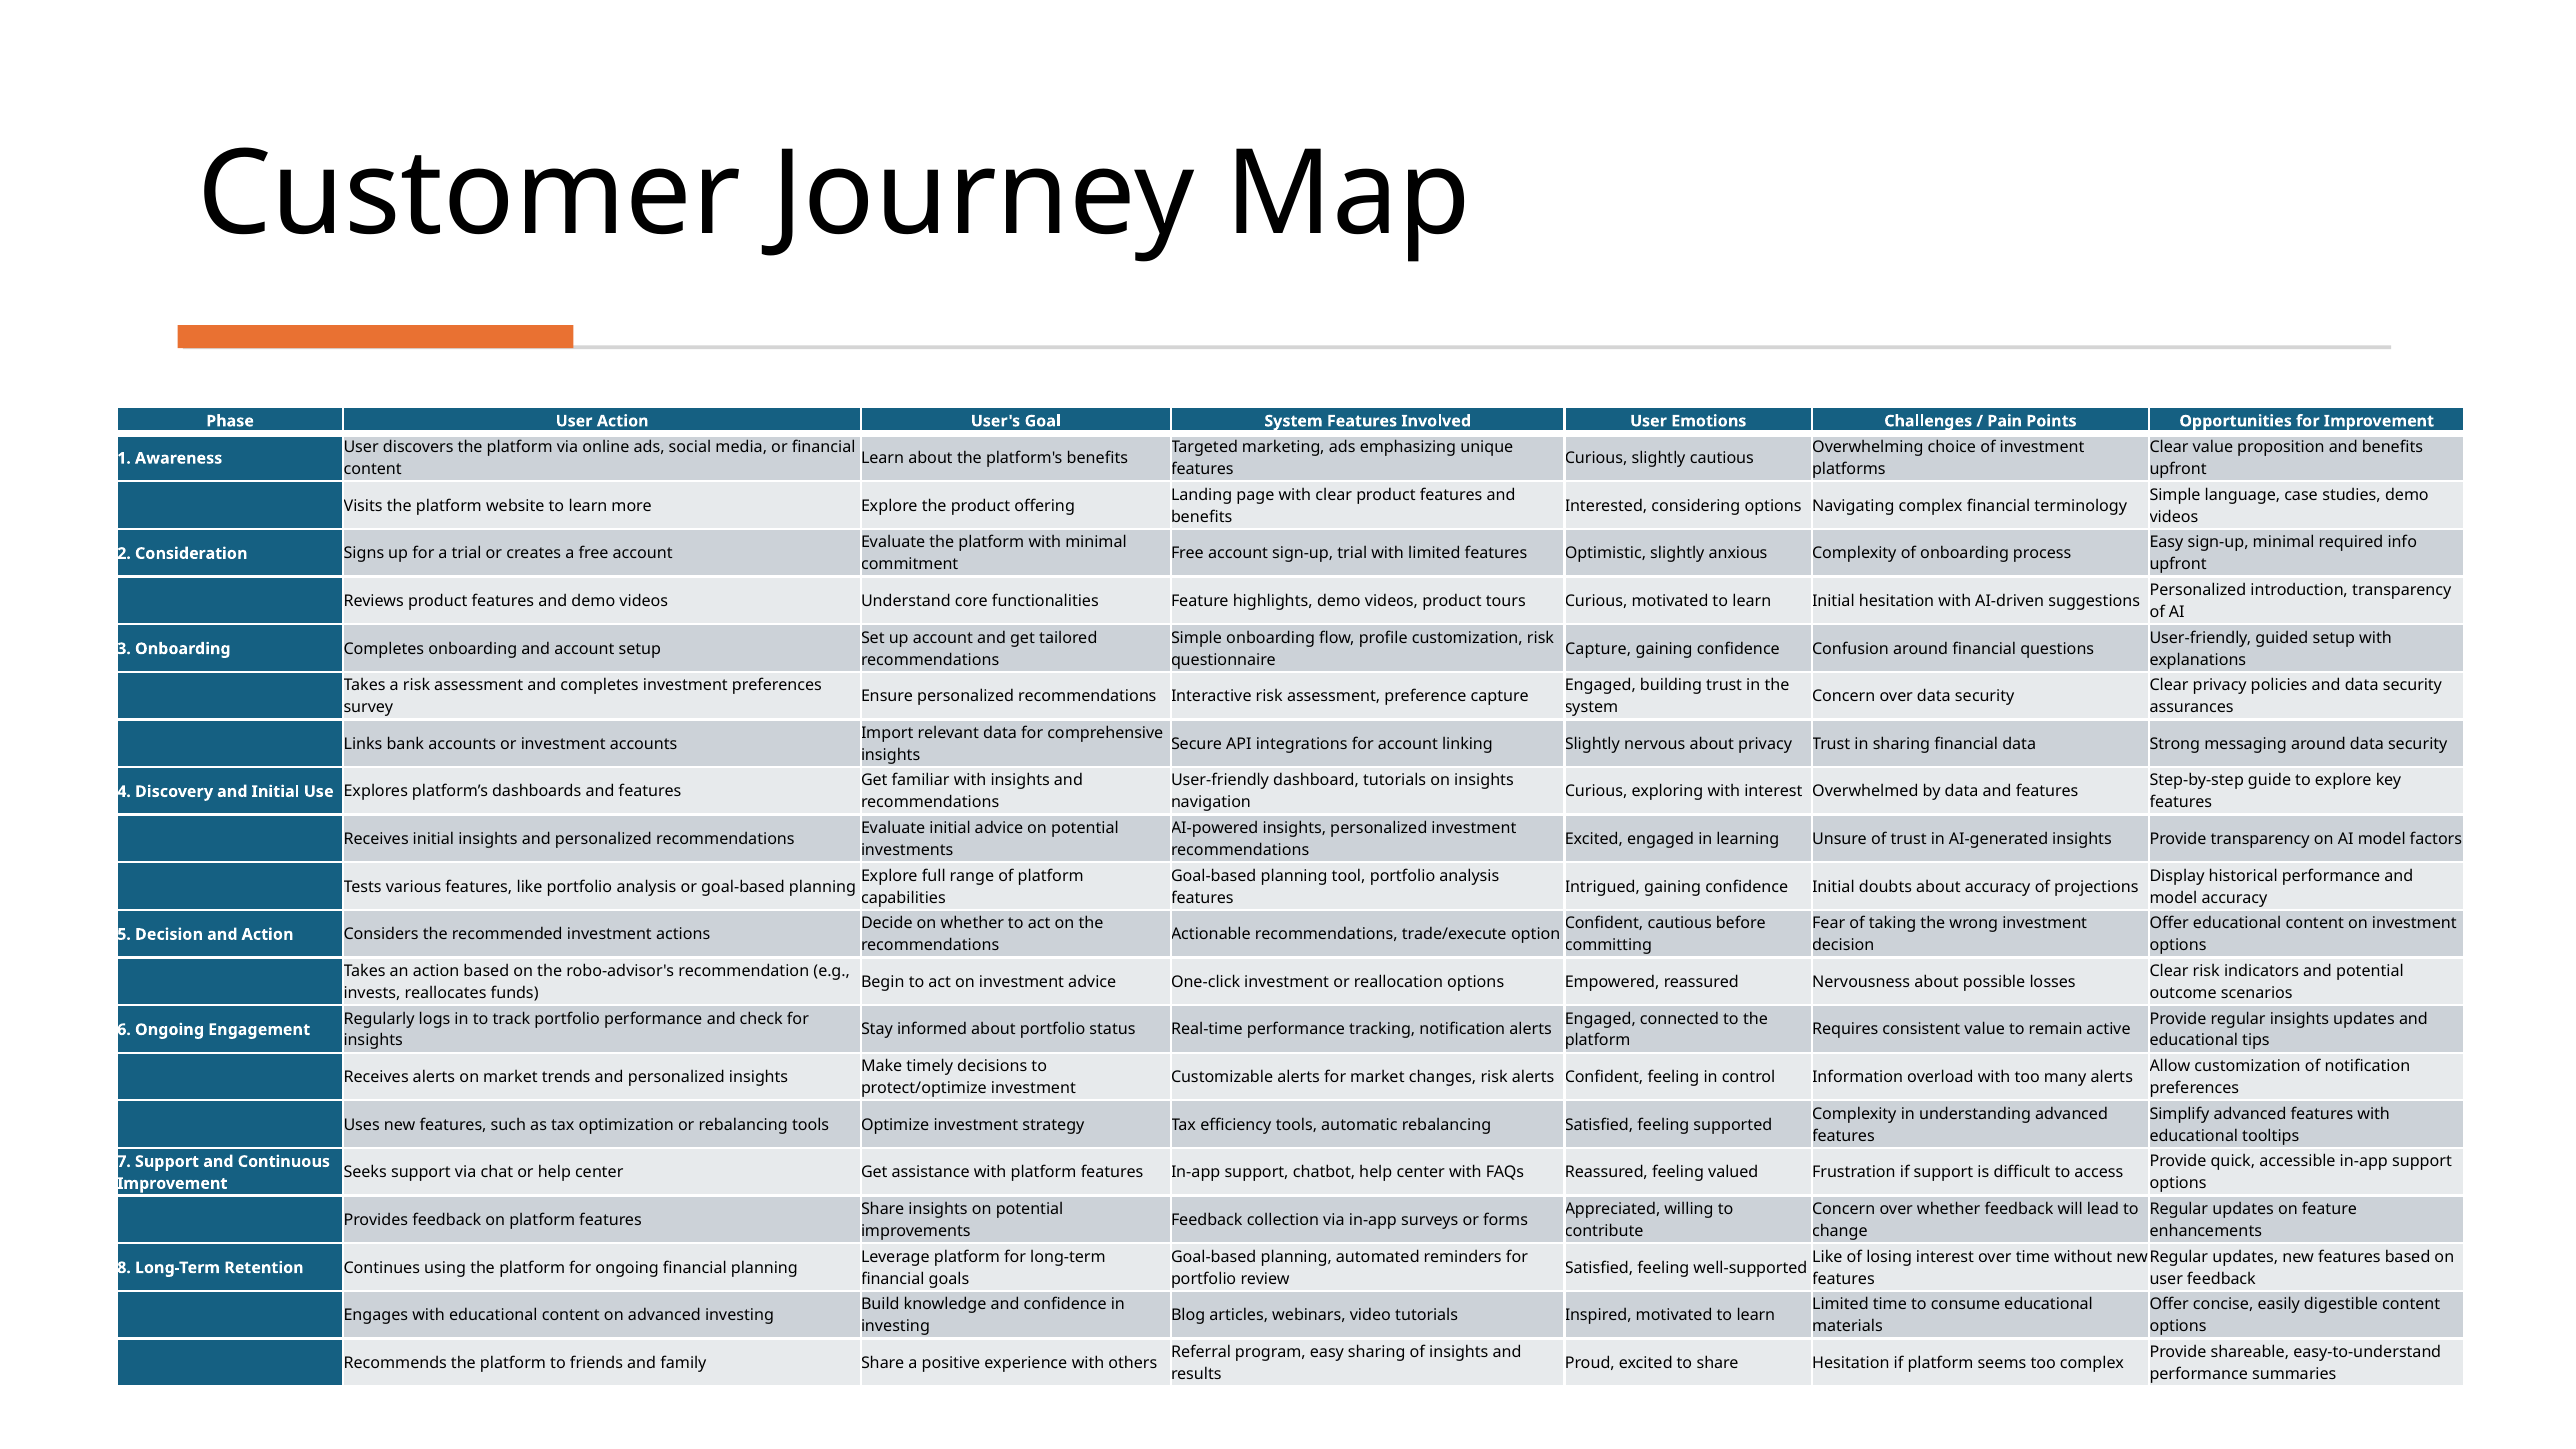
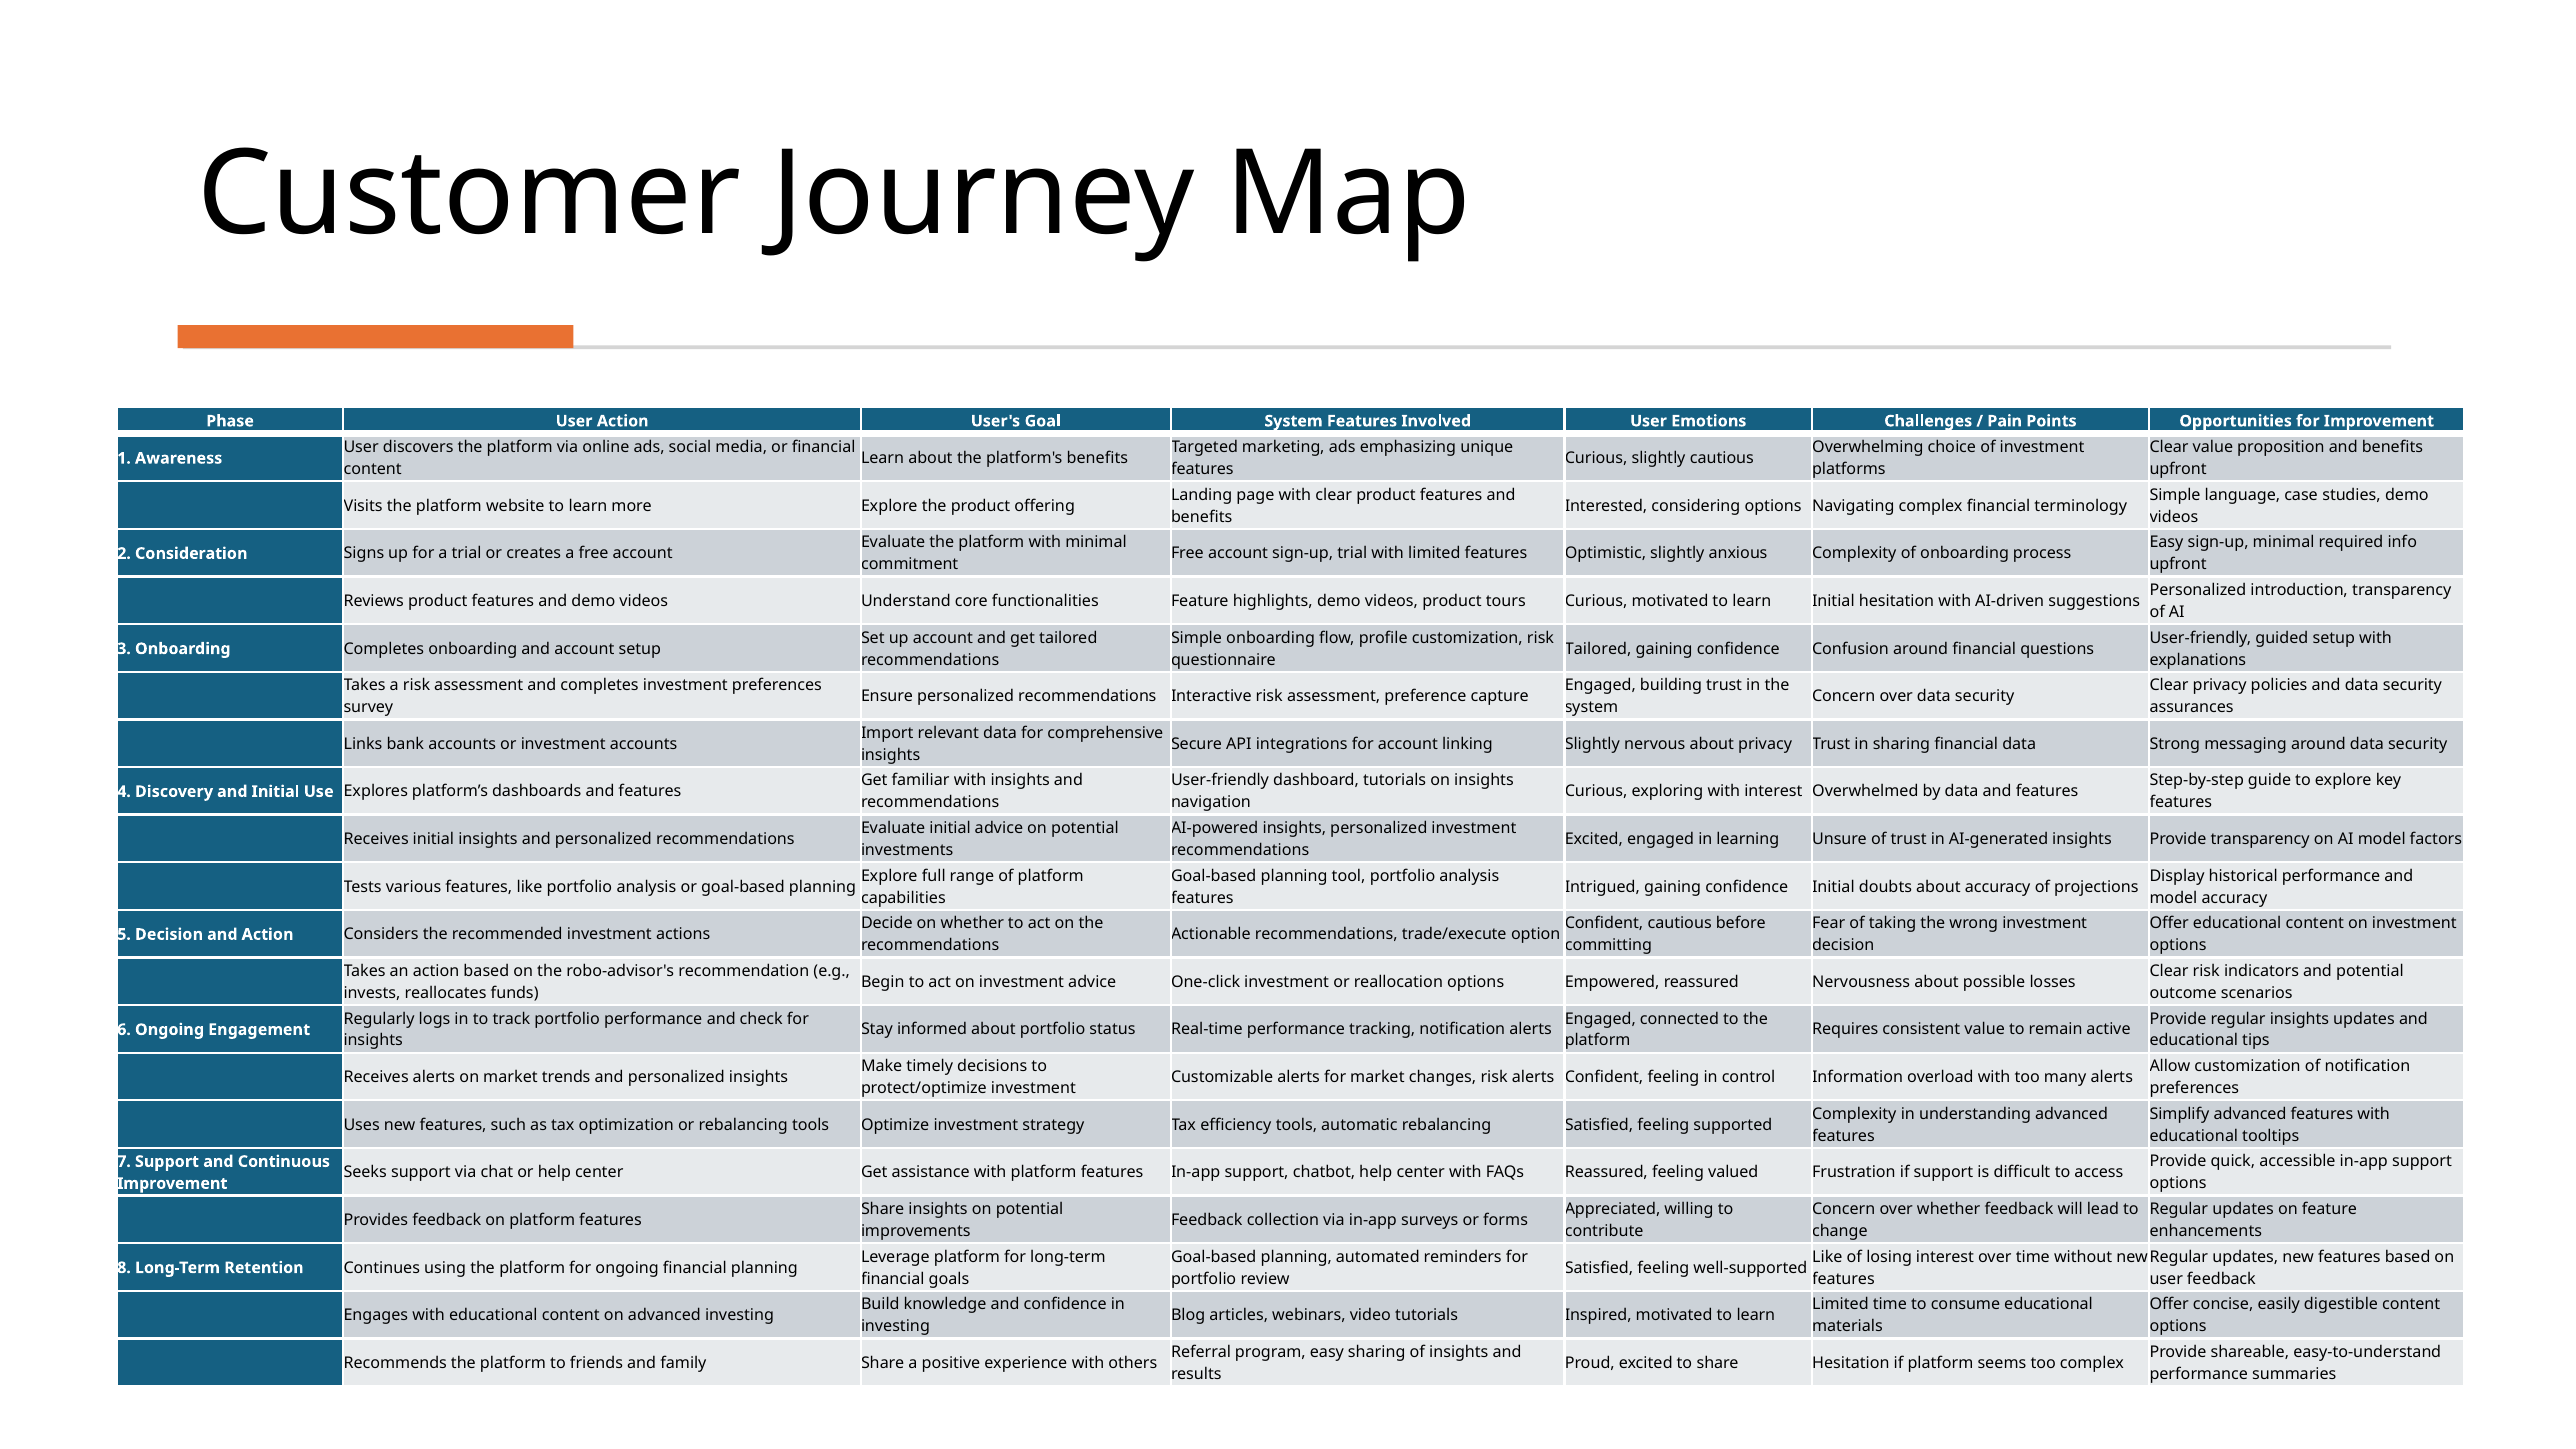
Capture at (1598, 649): Capture -> Tailored
